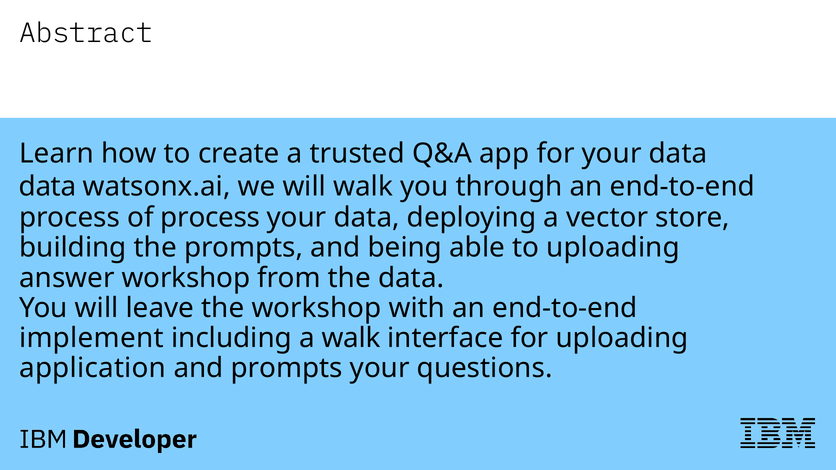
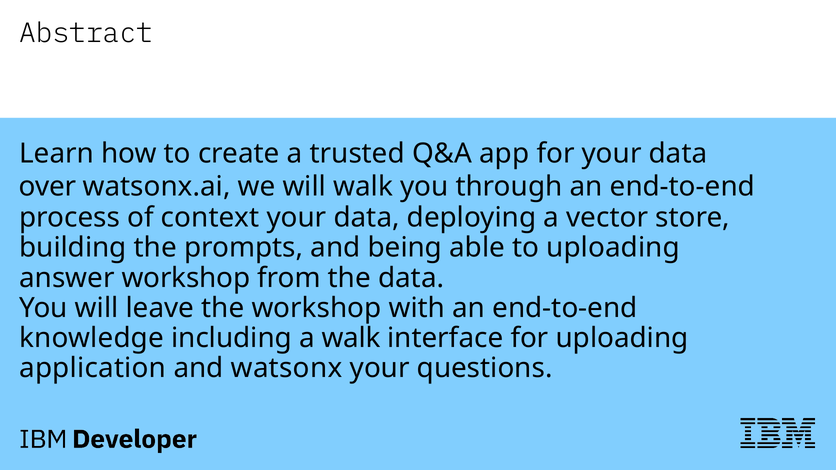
data at (48, 187): data -> over
of process: process -> context
implement: implement -> knowledge
and prompts: prompts -> watsonx
